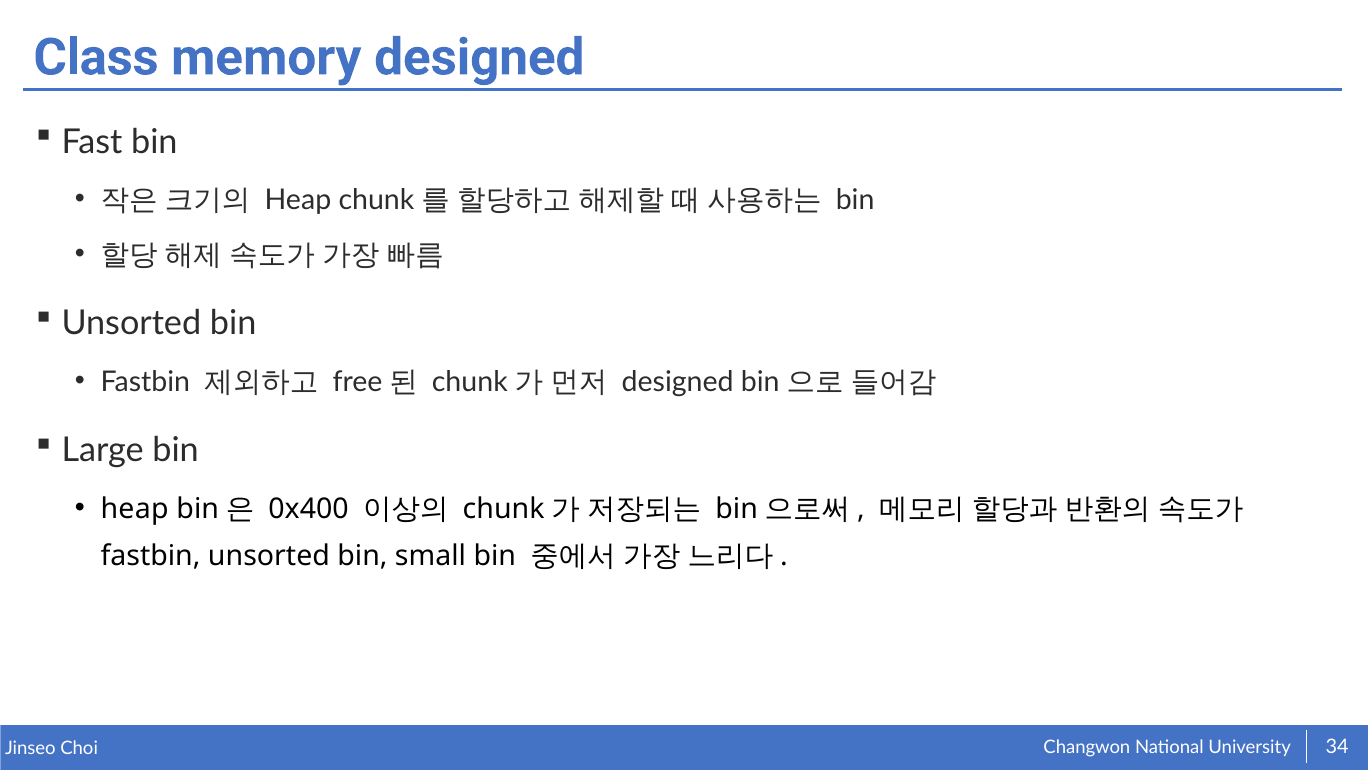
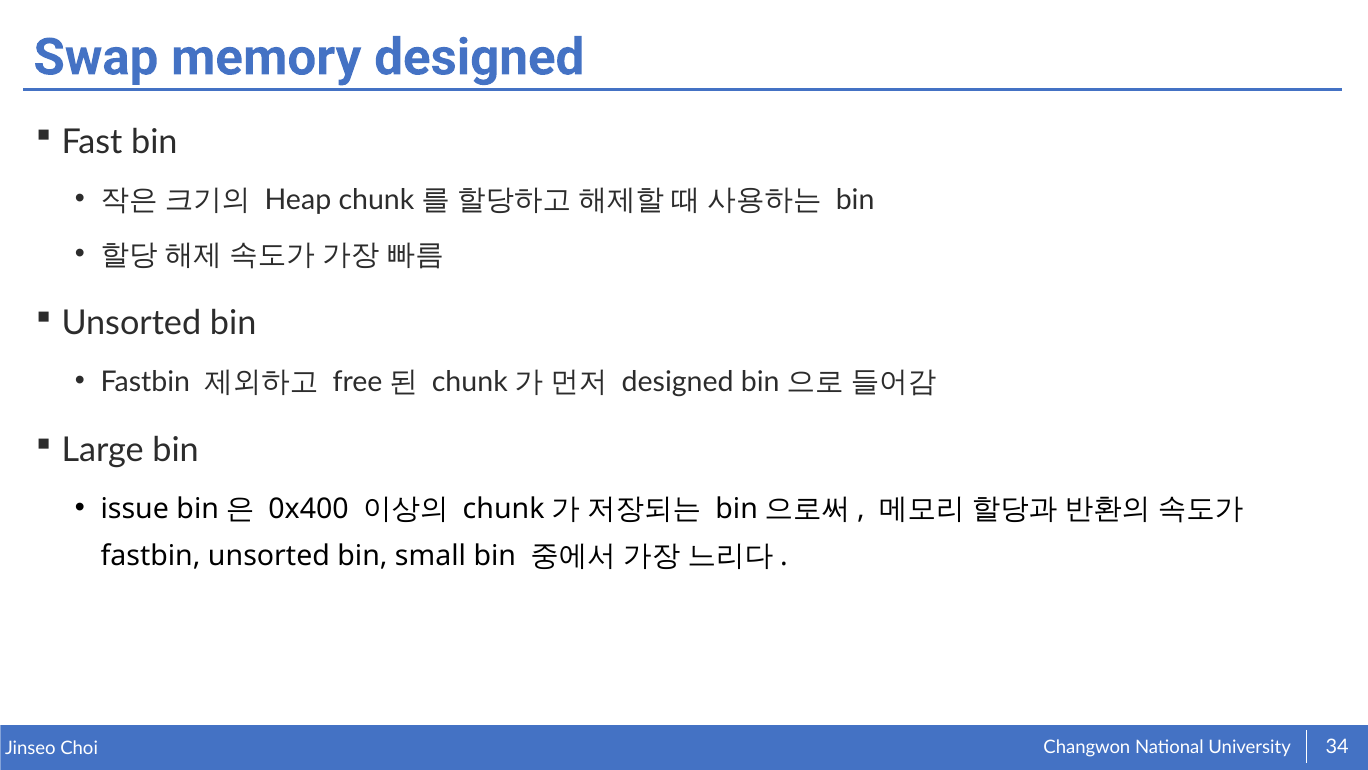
Class: Class -> Swap
heap at (135, 508): heap -> issue
